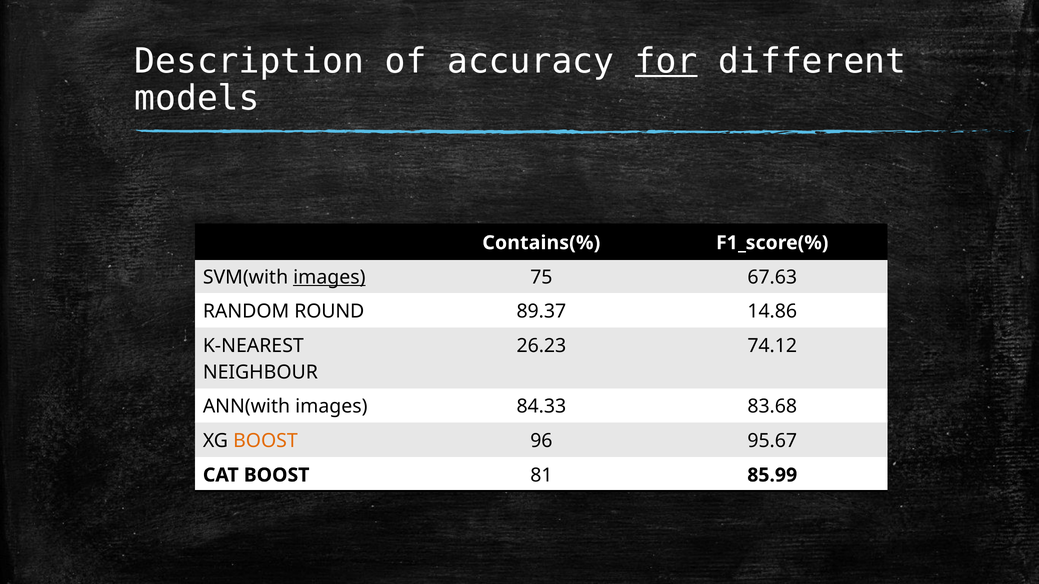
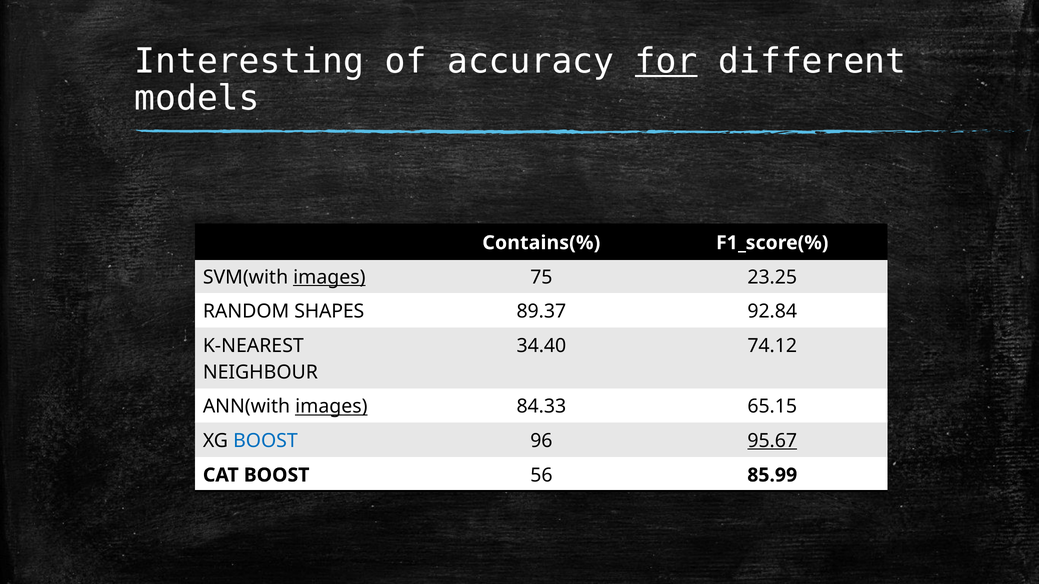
Description: Description -> Interesting
67.63: 67.63 -> 23.25
ROUND: ROUND -> SHAPES
14.86: 14.86 -> 92.84
26.23: 26.23 -> 34.40
images at (331, 407) underline: none -> present
83.68: 83.68 -> 65.15
BOOST at (265, 441) colour: orange -> blue
95.67 underline: none -> present
81: 81 -> 56
